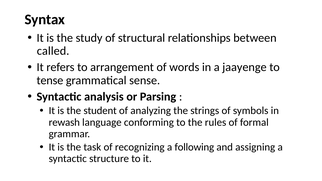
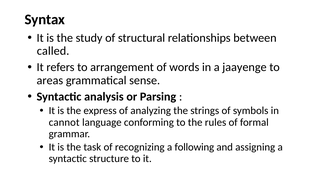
tense: tense -> areas
student: student -> express
rewash: rewash -> cannot
